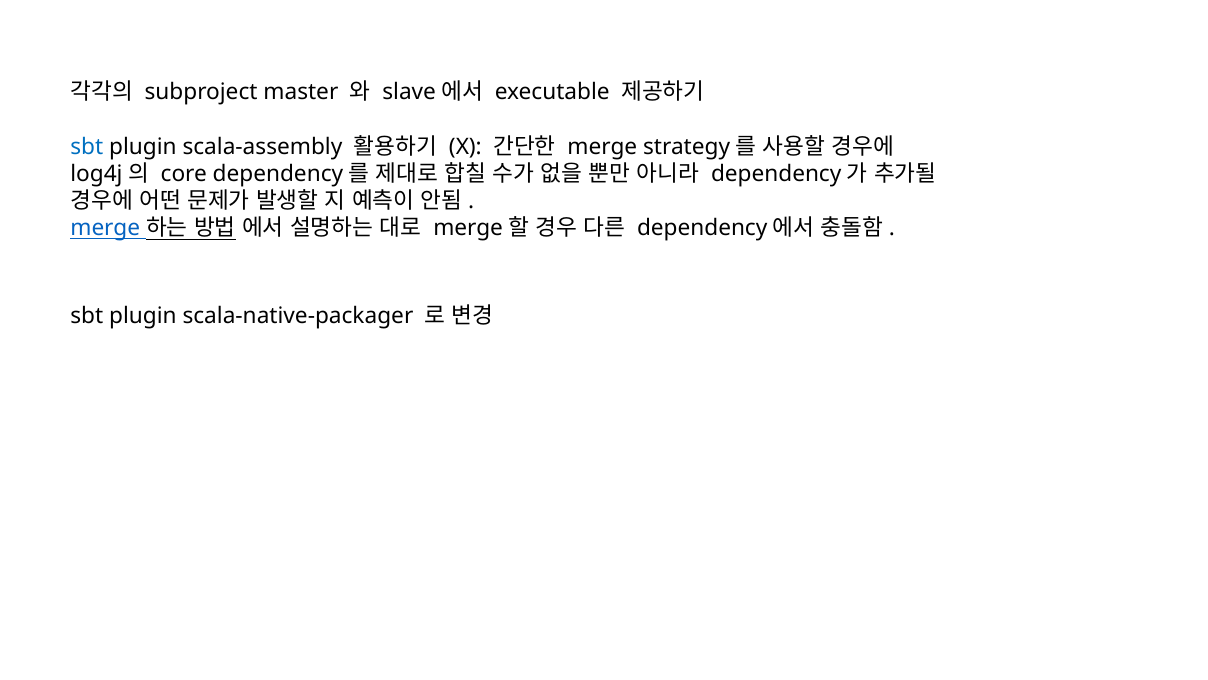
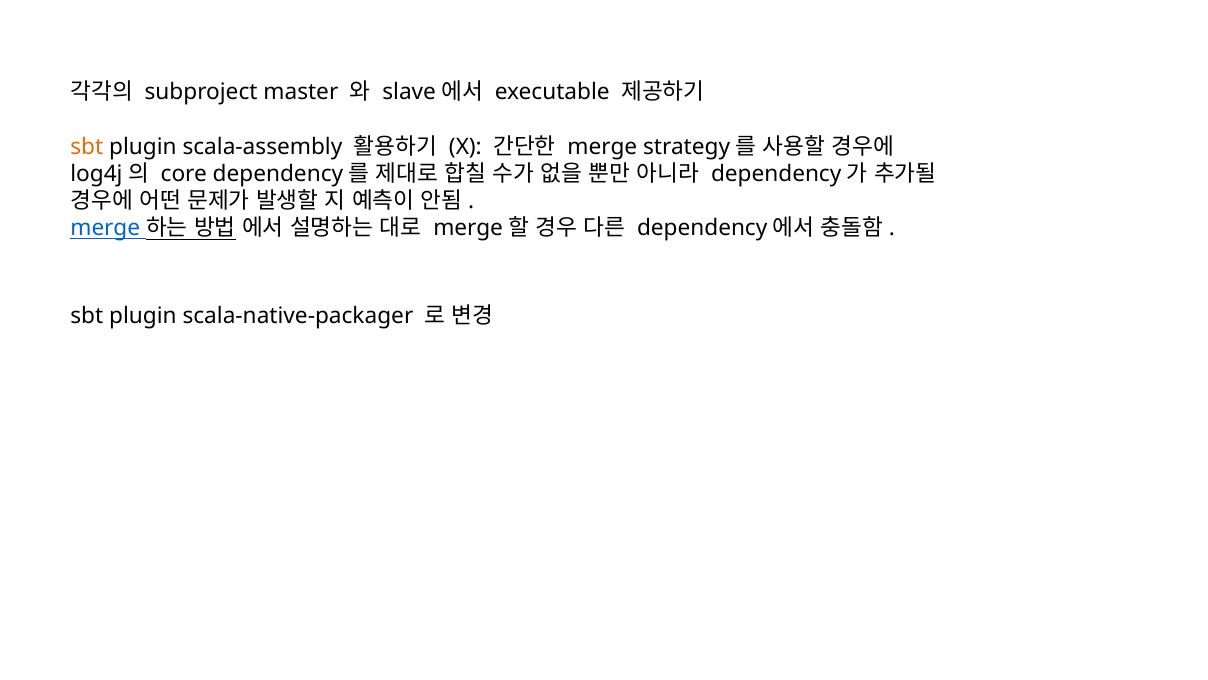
sbt at (87, 147) colour: blue -> orange
